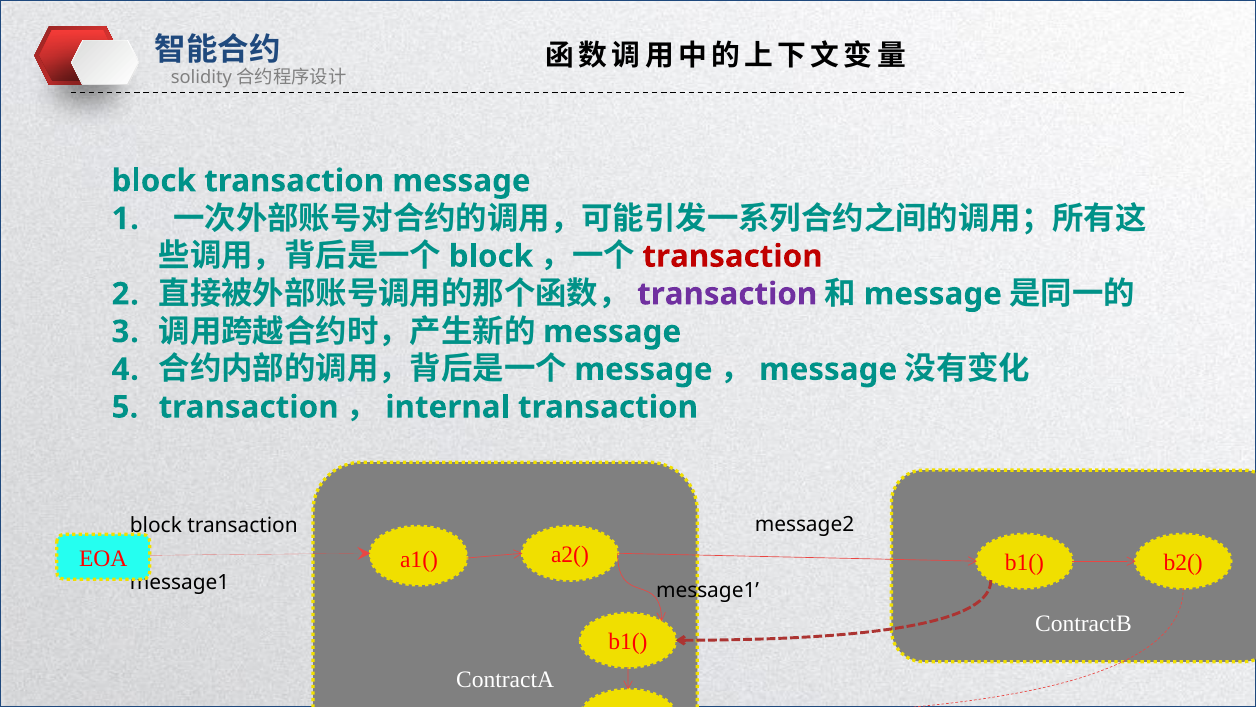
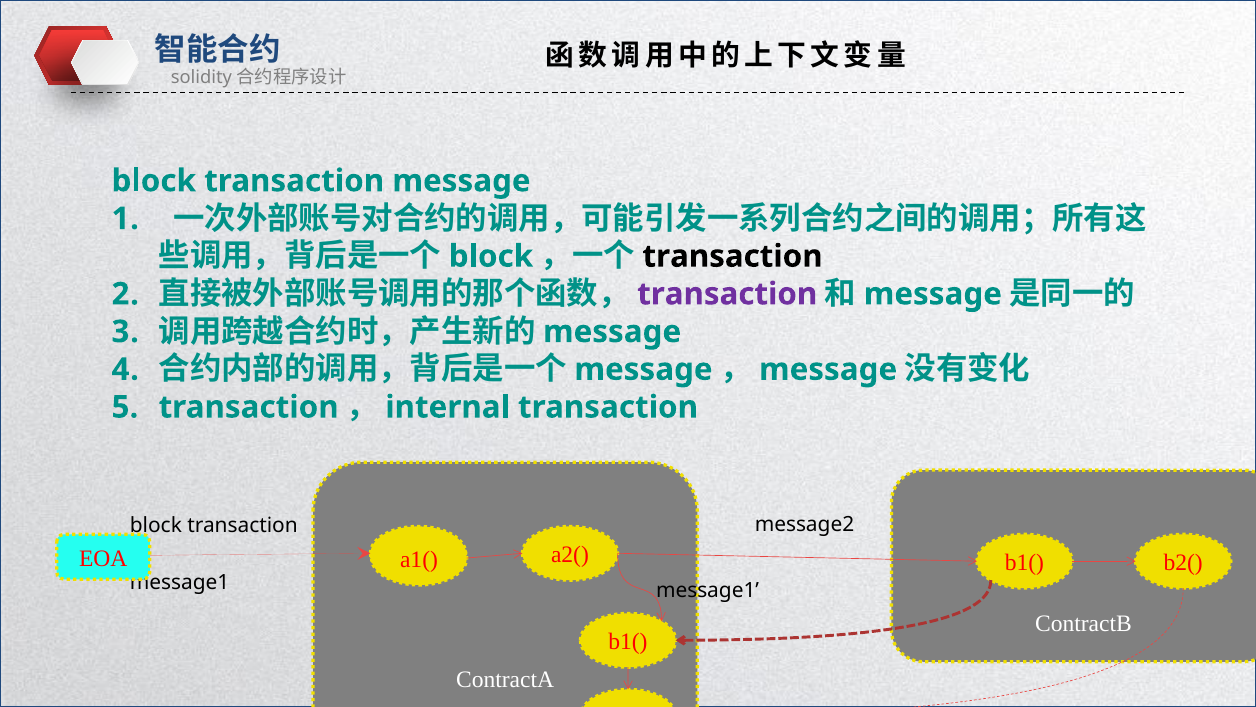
transaction at (733, 256) colour: red -> black
